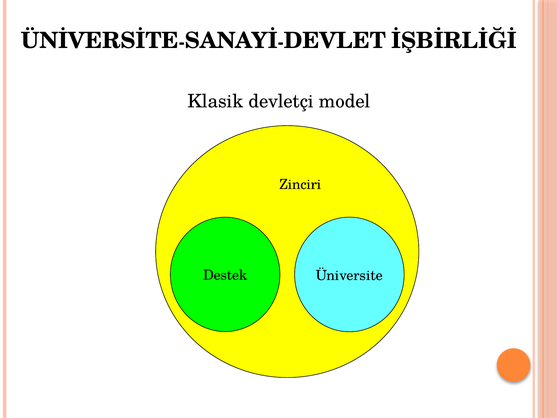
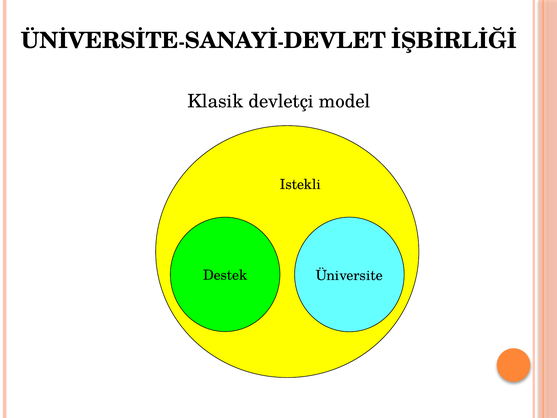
Zinciri: Zinciri -> Istekli
